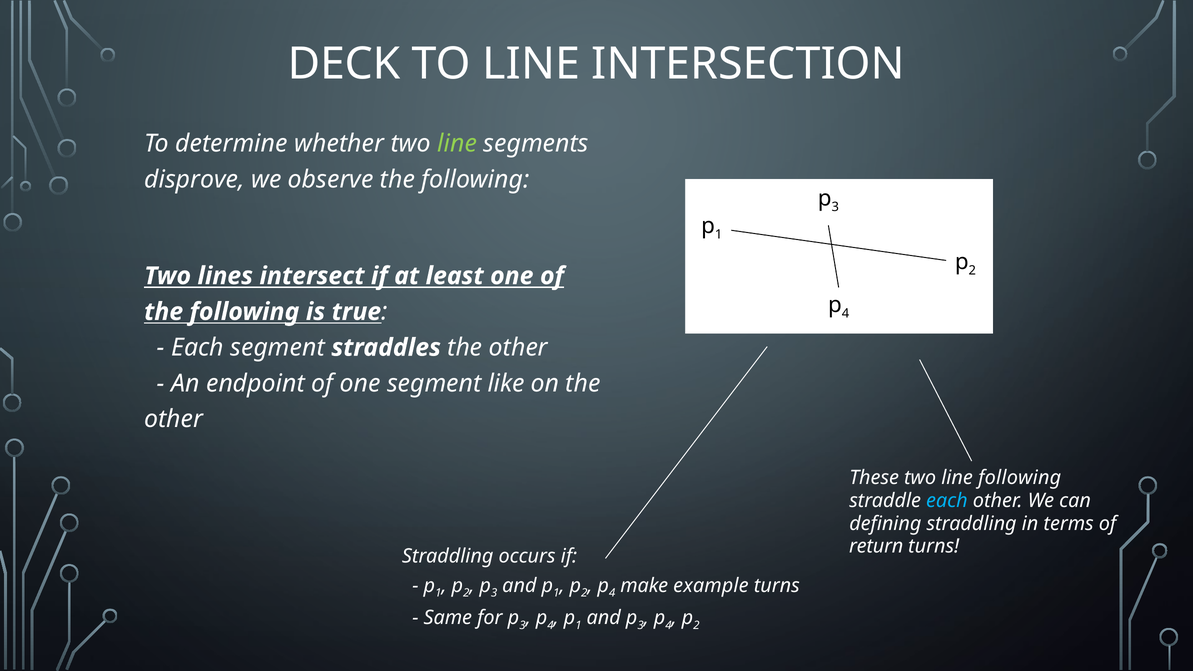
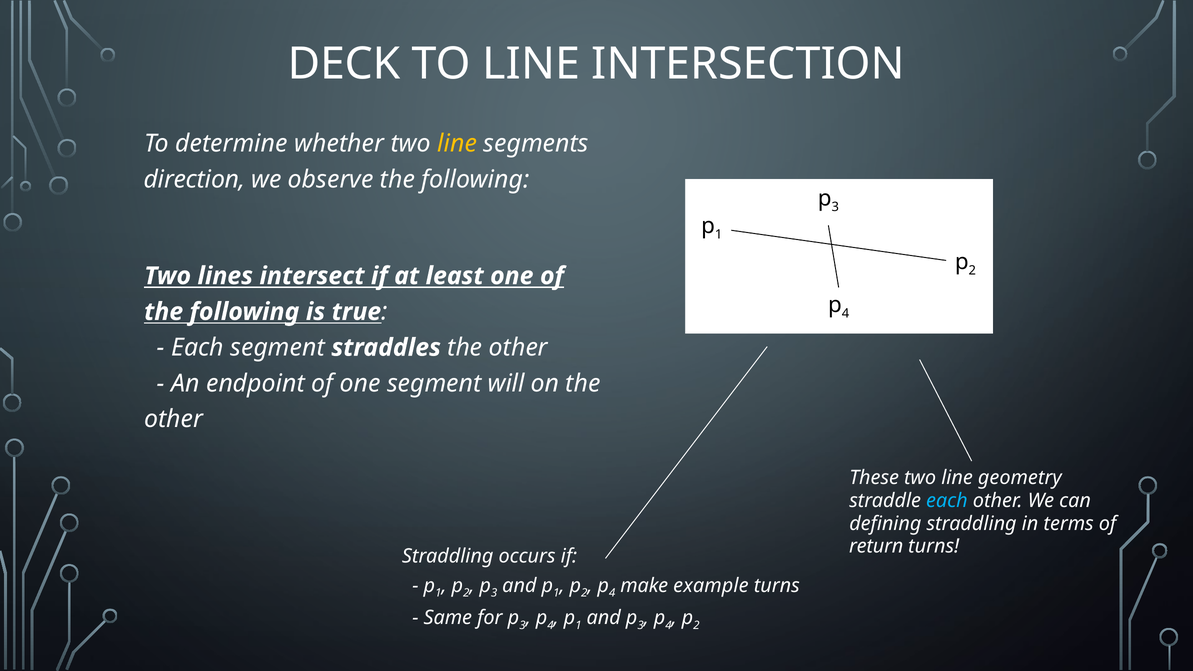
line at (457, 144) colour: light green -> yellow
disprove: disprove -> direction
like: like -> will
line following: following -> geometry
